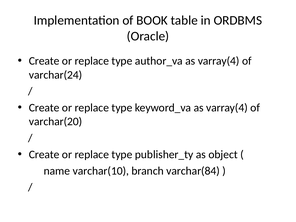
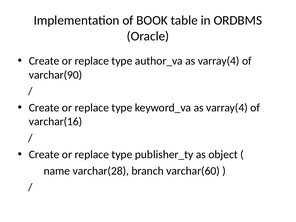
varchar(24: varchar(24 -> varchar(90
varchar(20: varchar(20 -> varchar(16
varchar(10: varchar(10 -> varchar(28
varchar(84: varchar(84 -> varchar(60
